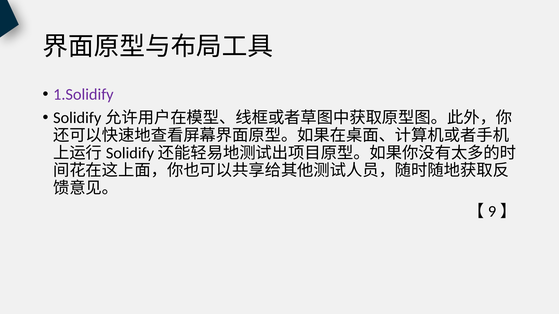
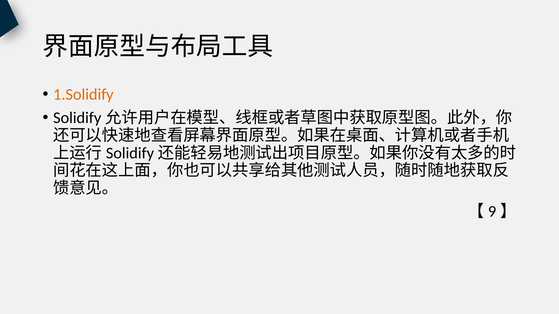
1.Solidify colour: purple -> orange
